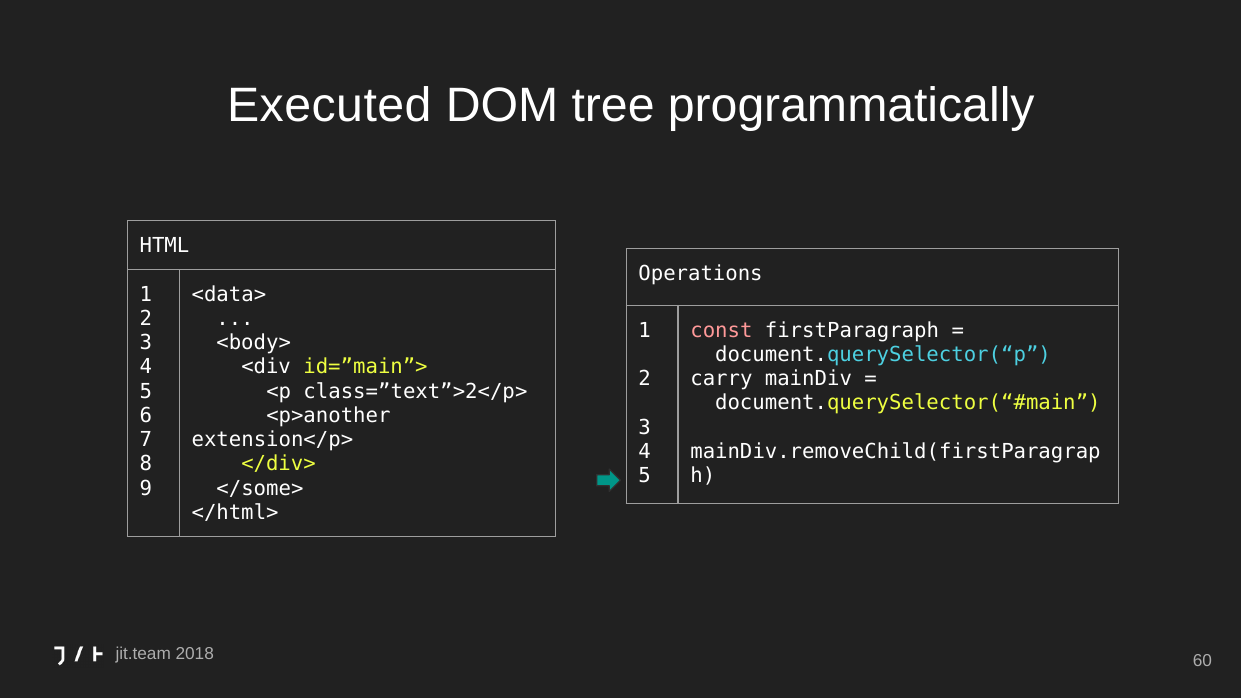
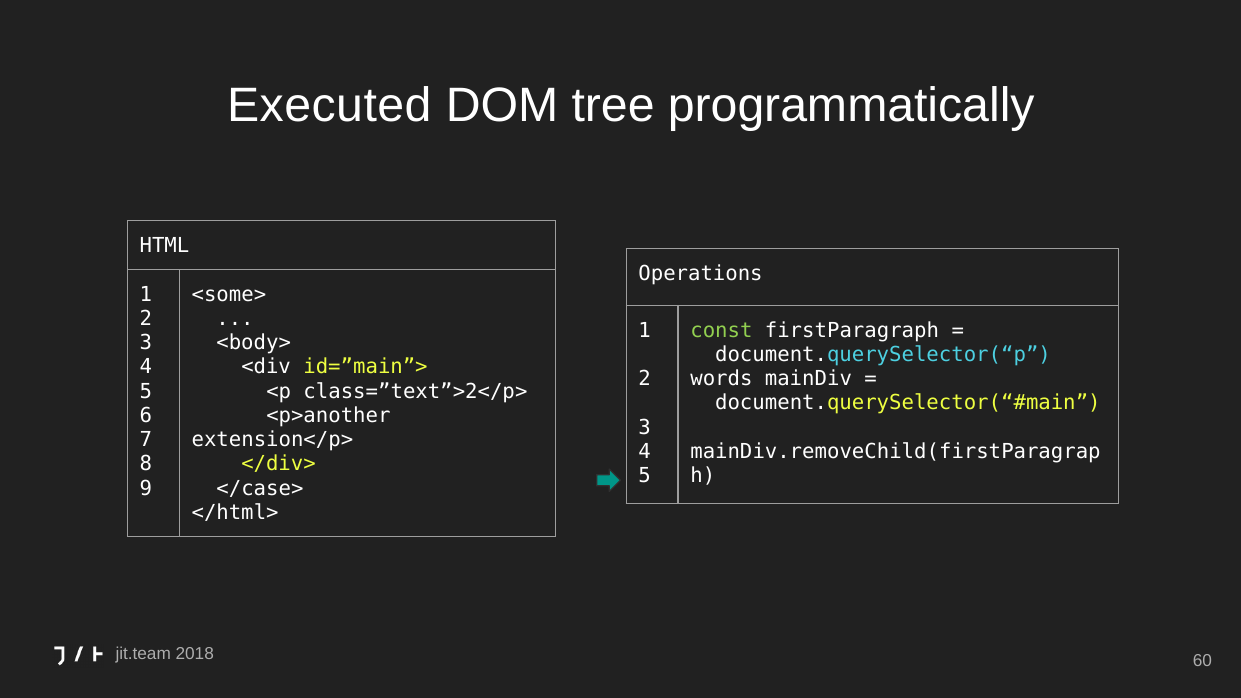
<data>: <data> -> <some>
const colour: pink -> light green
carry: carry -> words
</some>: </some> -> </case>
